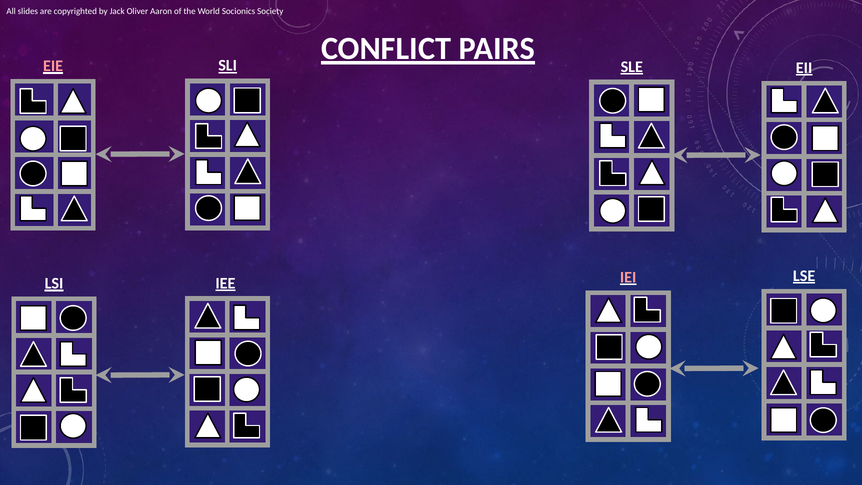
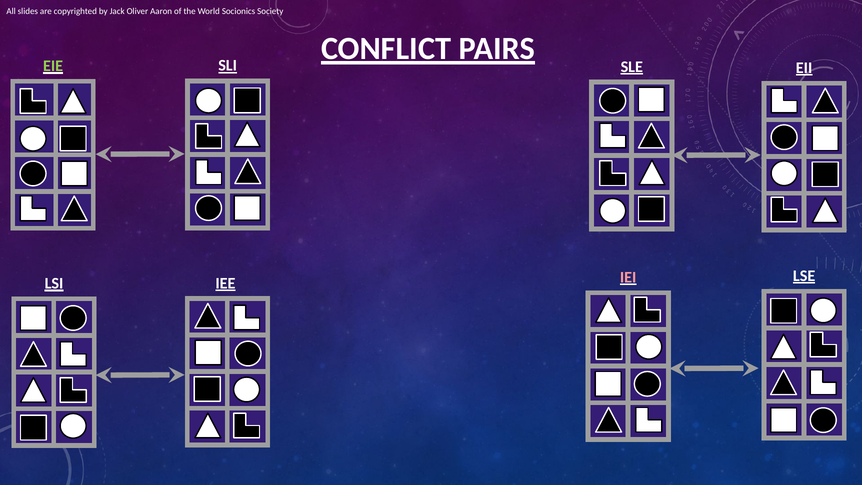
EIE colour: pink -> light green
